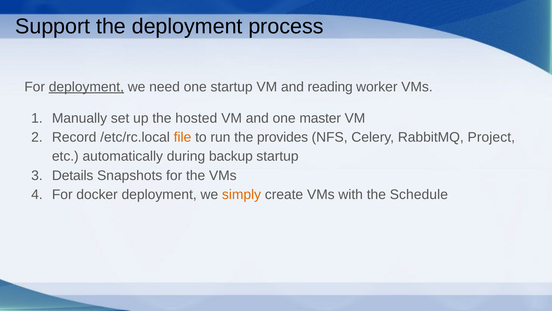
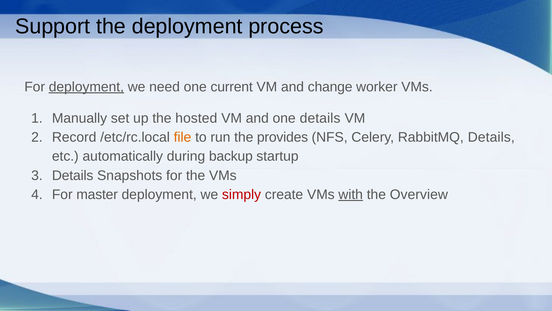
one startup: startup -> current
reading: reading -> change
one master: master -> details
RabbitMQ Project: Project -> Details
docker: docker -> master
simply colour: orange -> red
with underline: none -> present
Schedule: Schedule -> Overview
